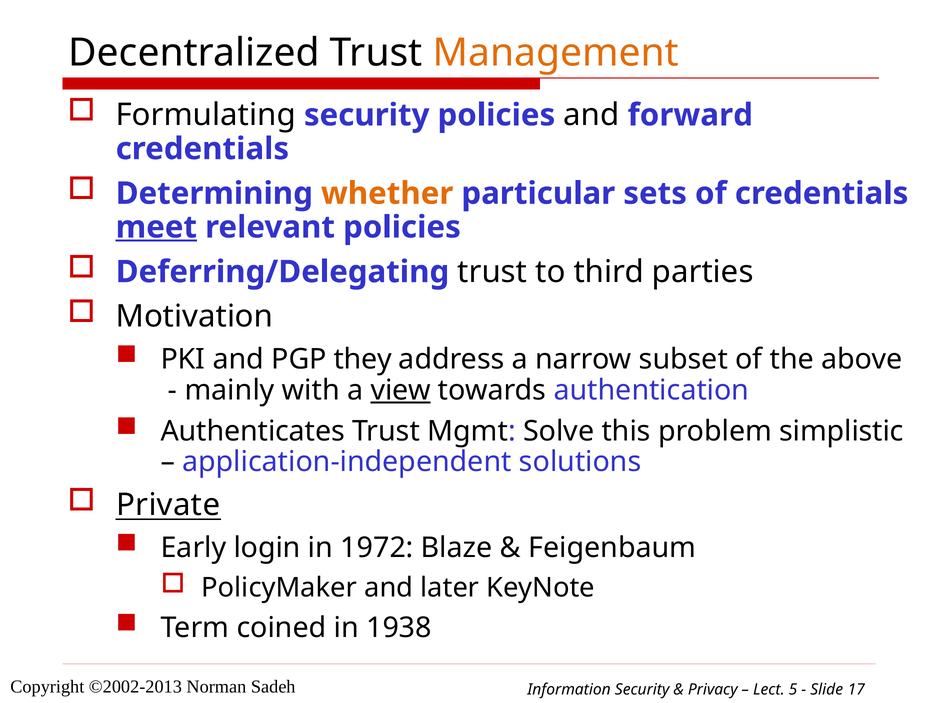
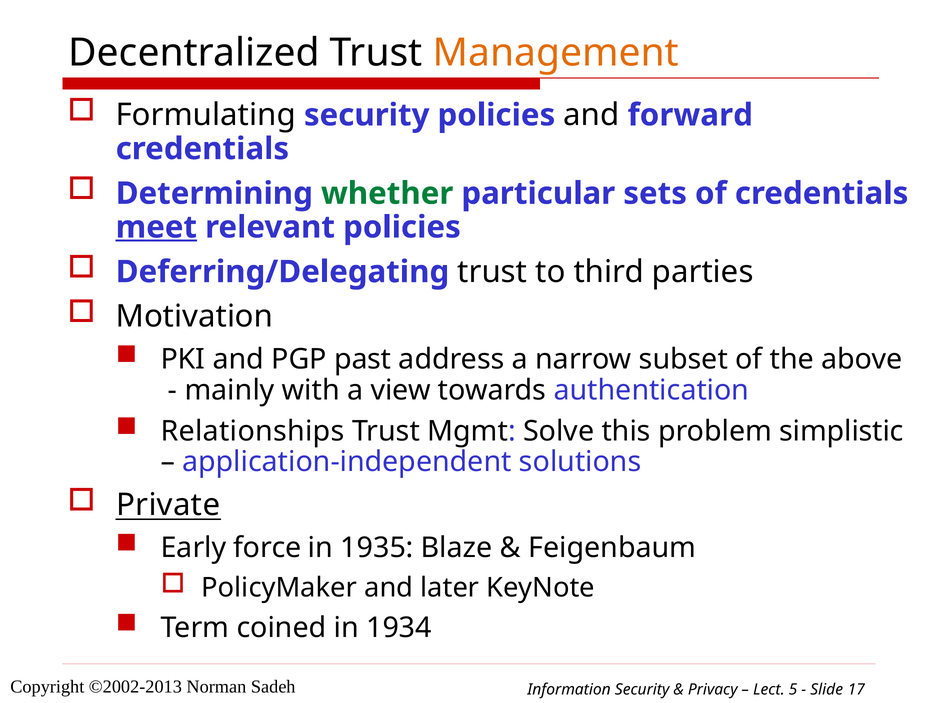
whether colour: orange -> green
they: they -> past
view underline: present -> none
Authenticates: Authenticates -> Relationships
login: login -> force
1972: 1972 -> 1935
1938: 1938 -> 1934
